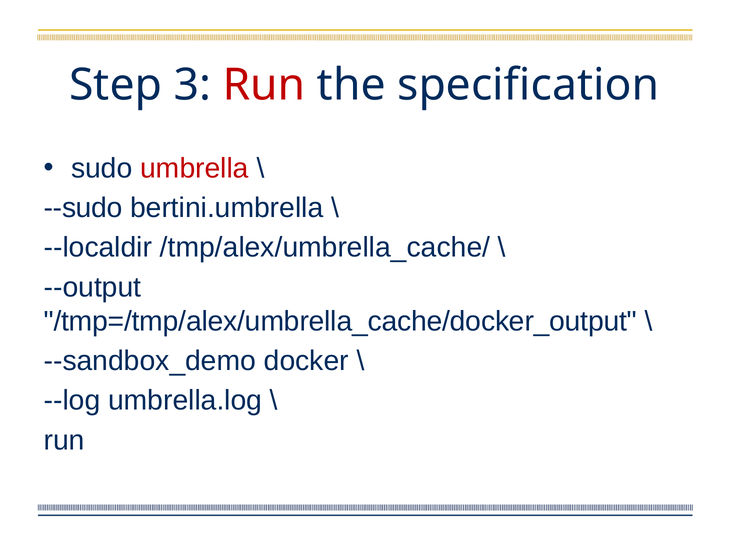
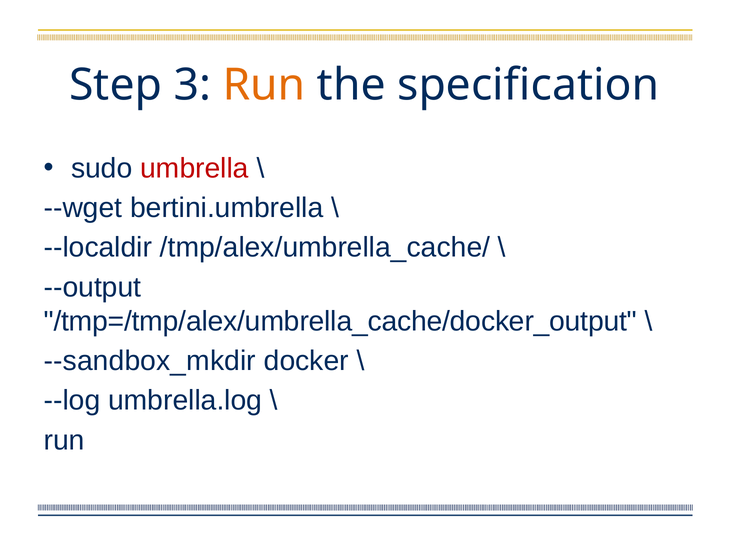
Run at (264, 85) colour: red -> orange
--sudo: --sudo -> --wget
--sandbox_demo: --sandbox_demo -> --sandbox_mkdir
